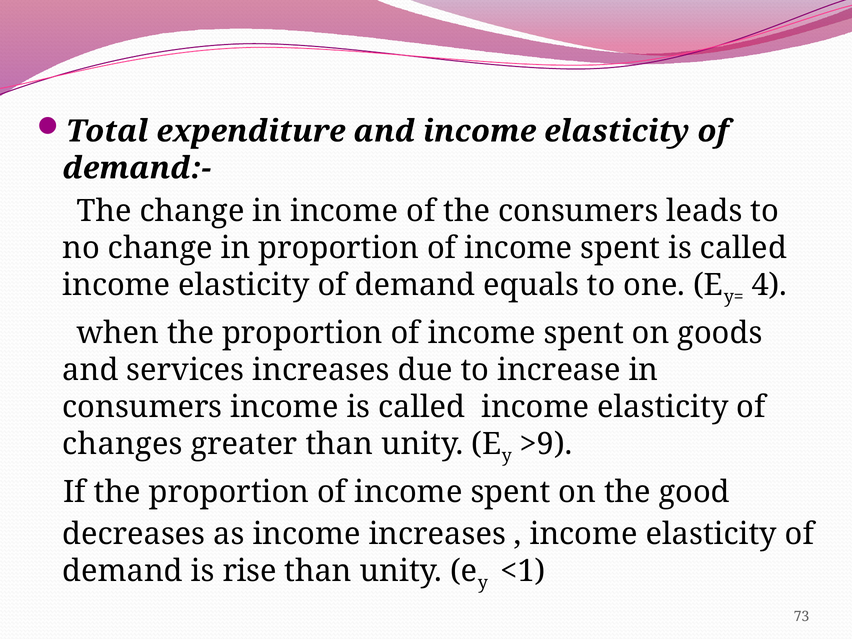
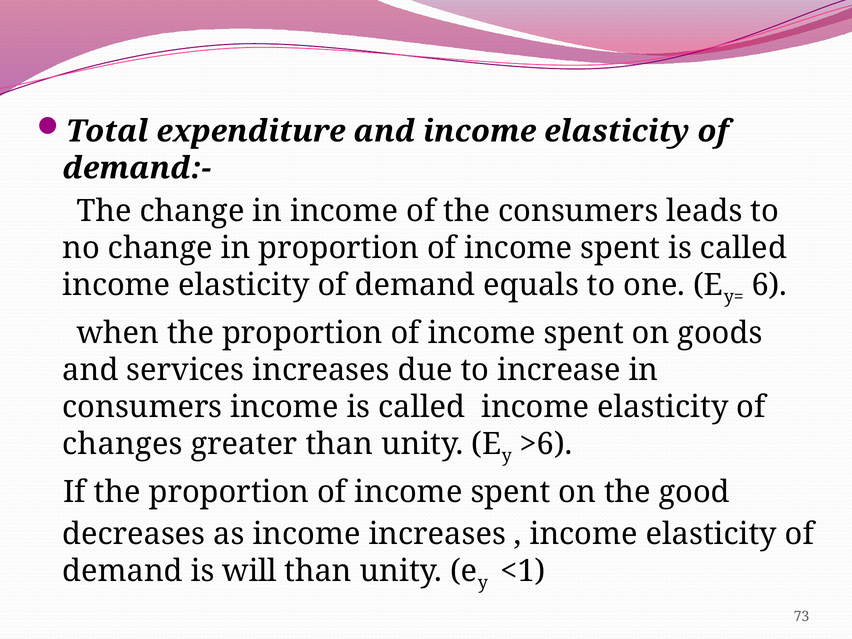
4: 4 -> 6
>9: >9 -> >6
rise: rise -> will
